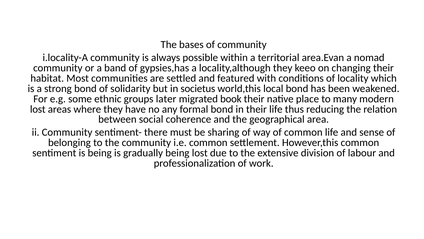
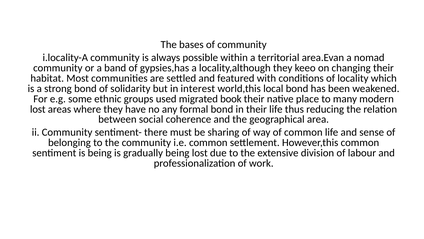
societus: societus -> interest
later: later -> used
